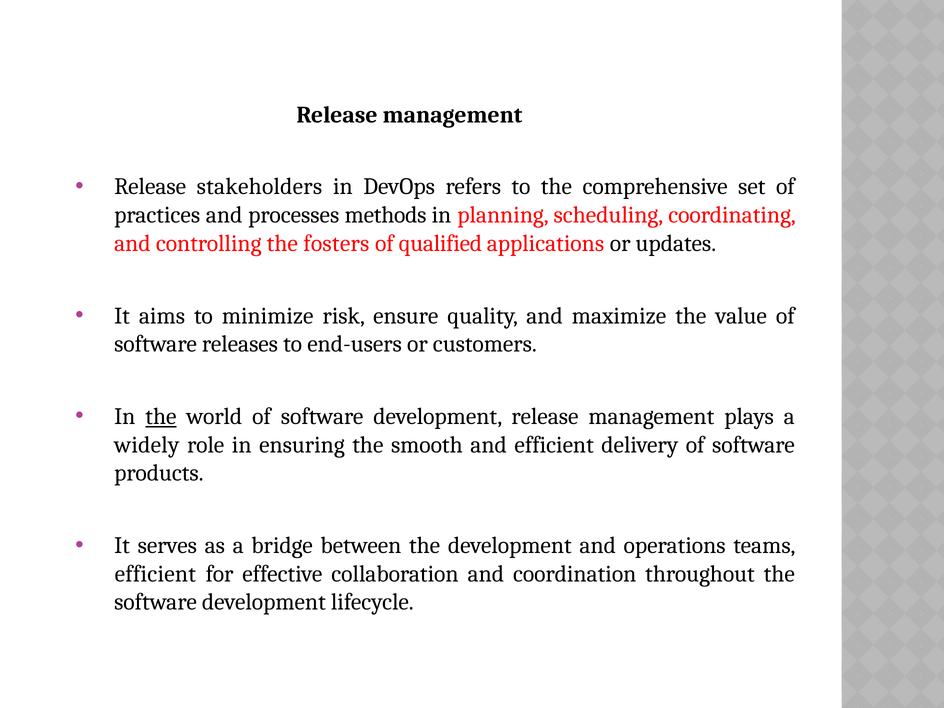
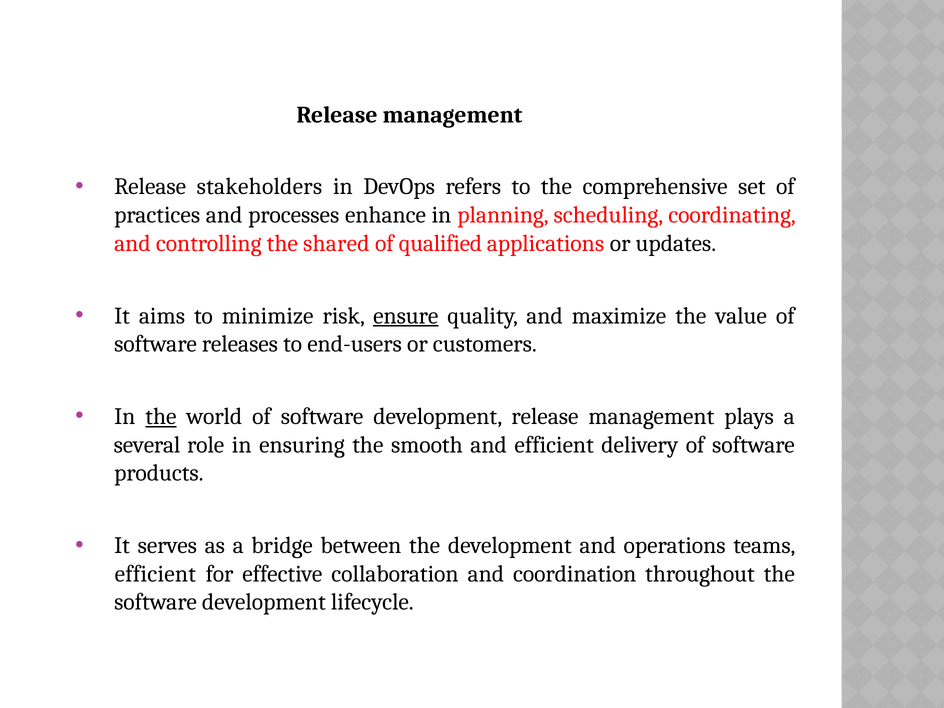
methods: methods -> enhance
fosters: fosters -> shared
ensure underline: none -> present
widely: widely -> several
